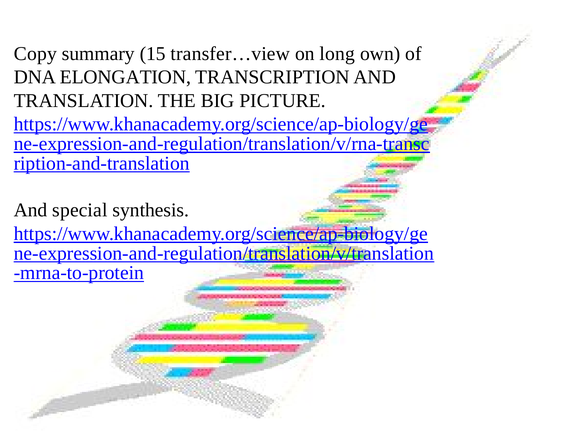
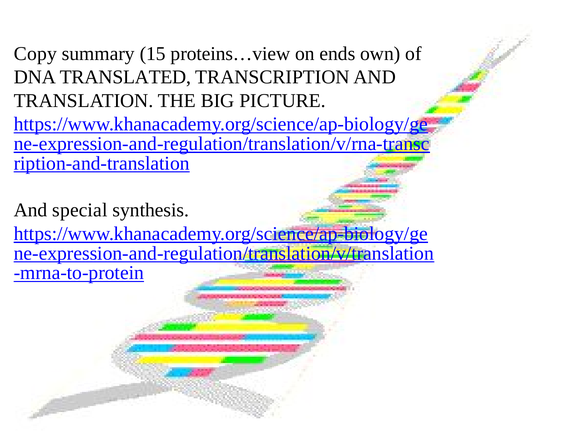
transfer…view: transfer…view -> proteins…view
long: long -> ends
ELONGATION: ELONGATION -> TRANSLATED
